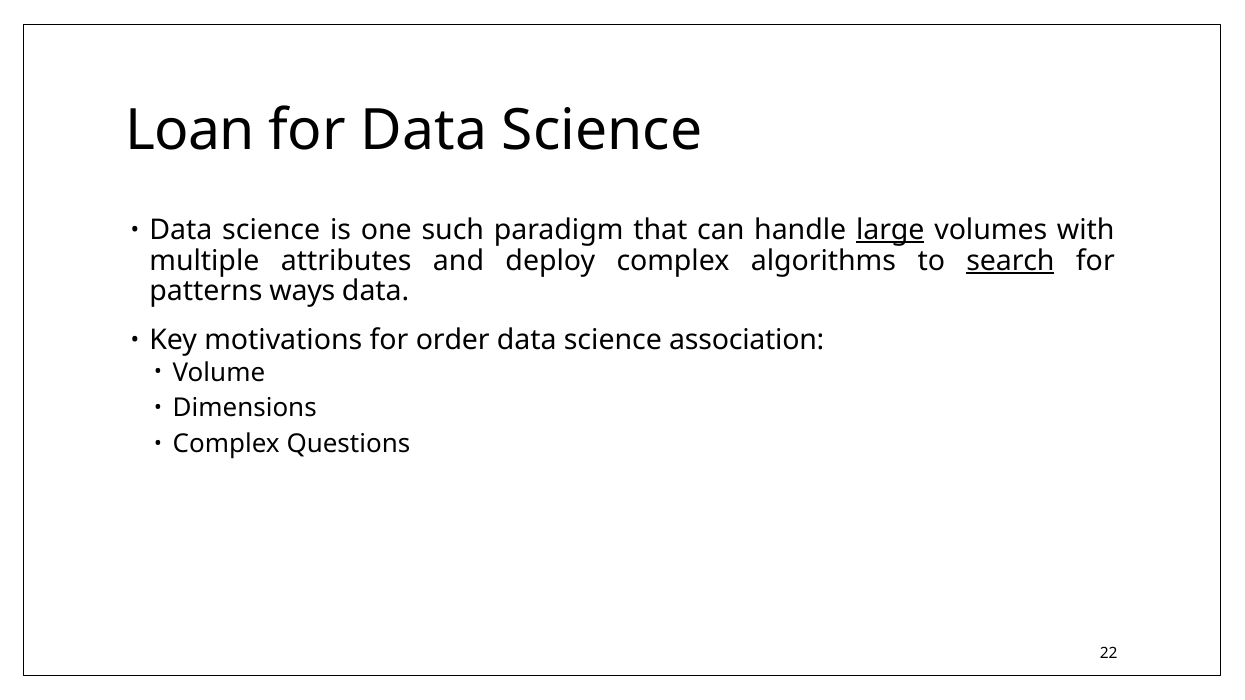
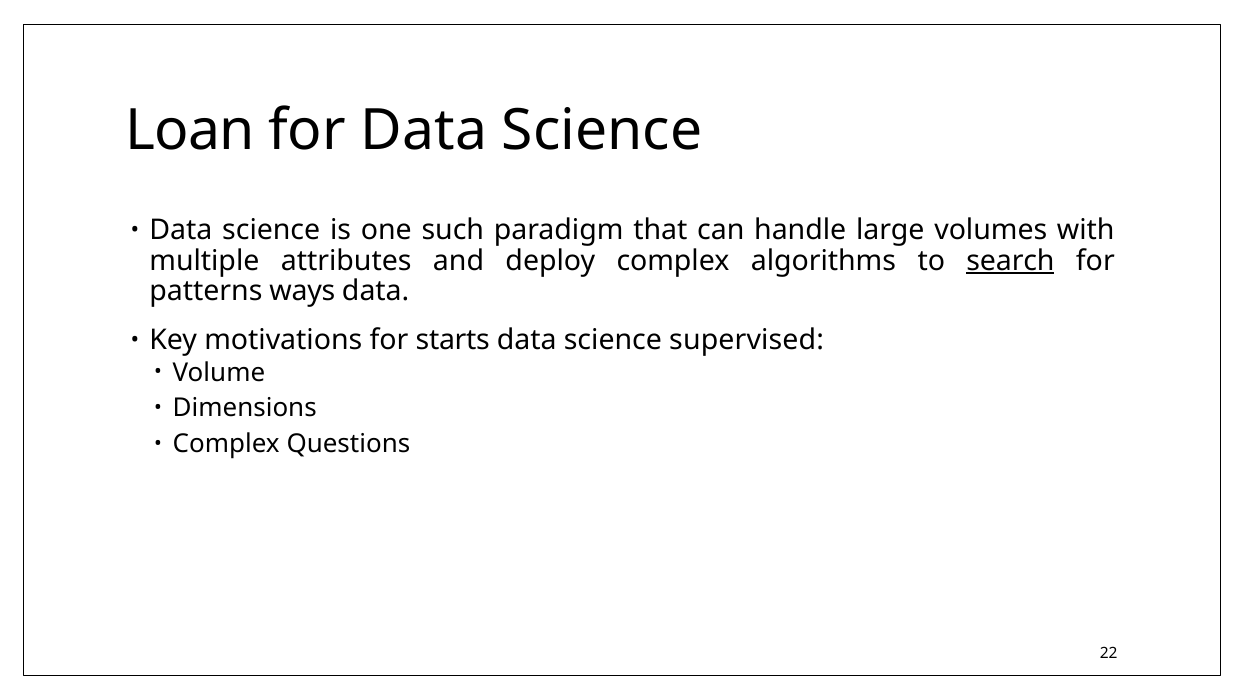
large underline: present -> none
order: order -> starts
association: association -> supervised
